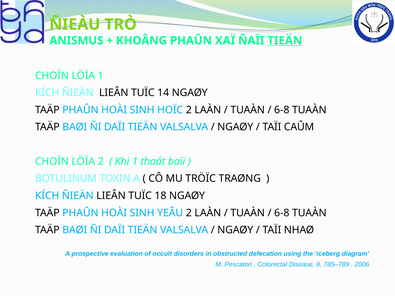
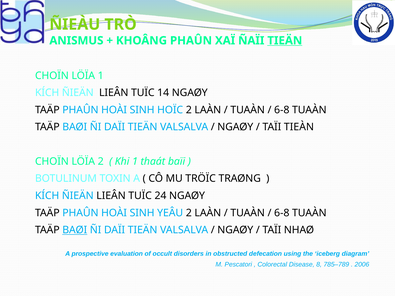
CAÛM: CAÛM -> TIEÀN
18: 18 -> 24
BAØI at (75, 230) underline: none -> present
